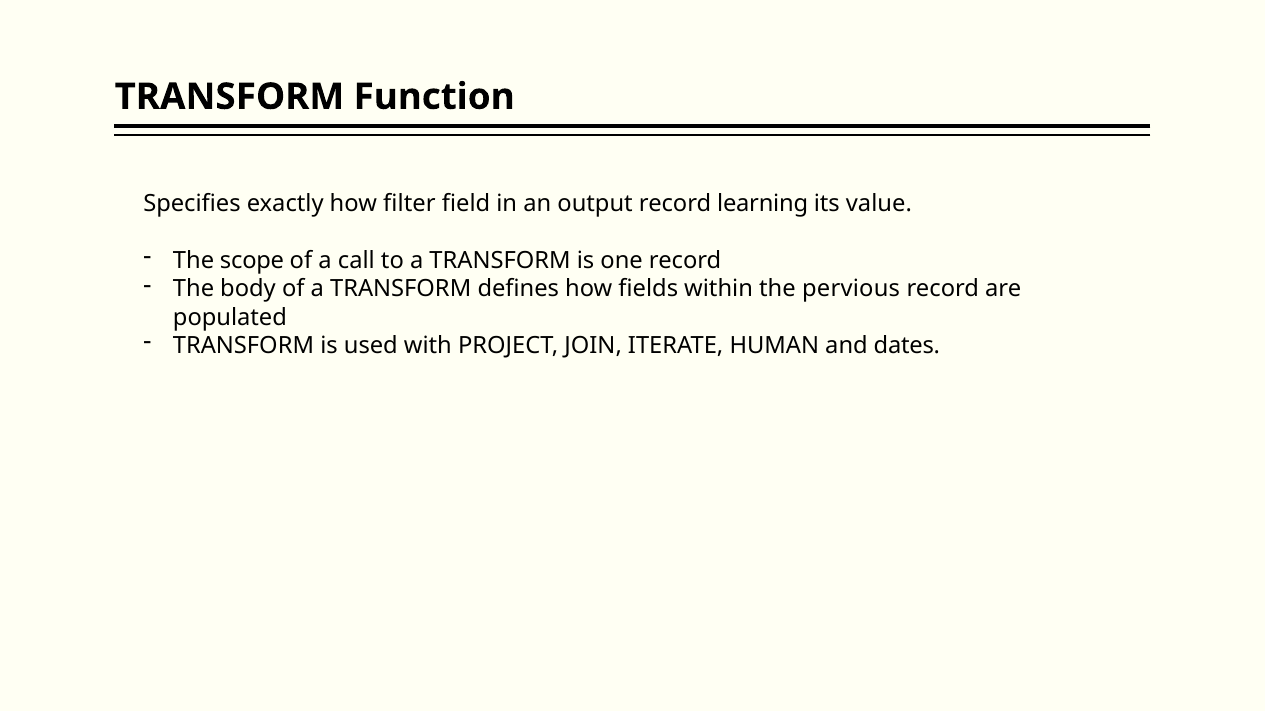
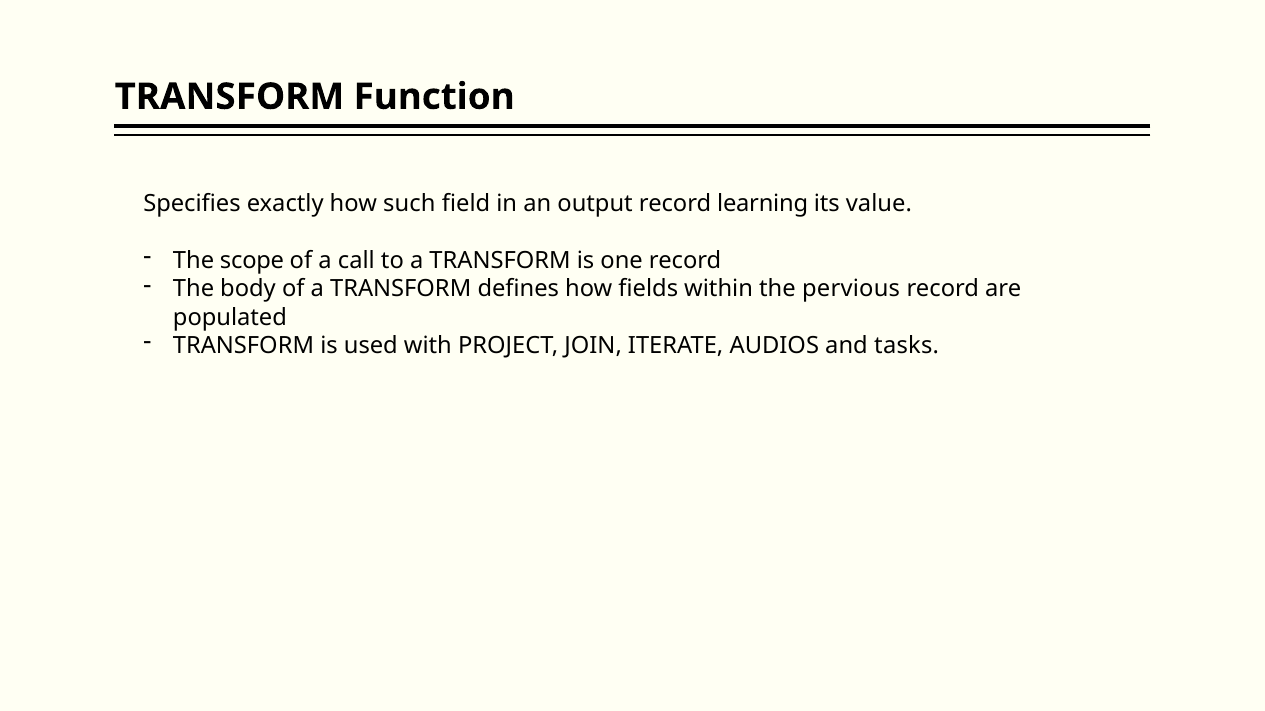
filter: filter -> such
HUMAN: HUMAN -> AUDIOS
dates: dates -> tasks
